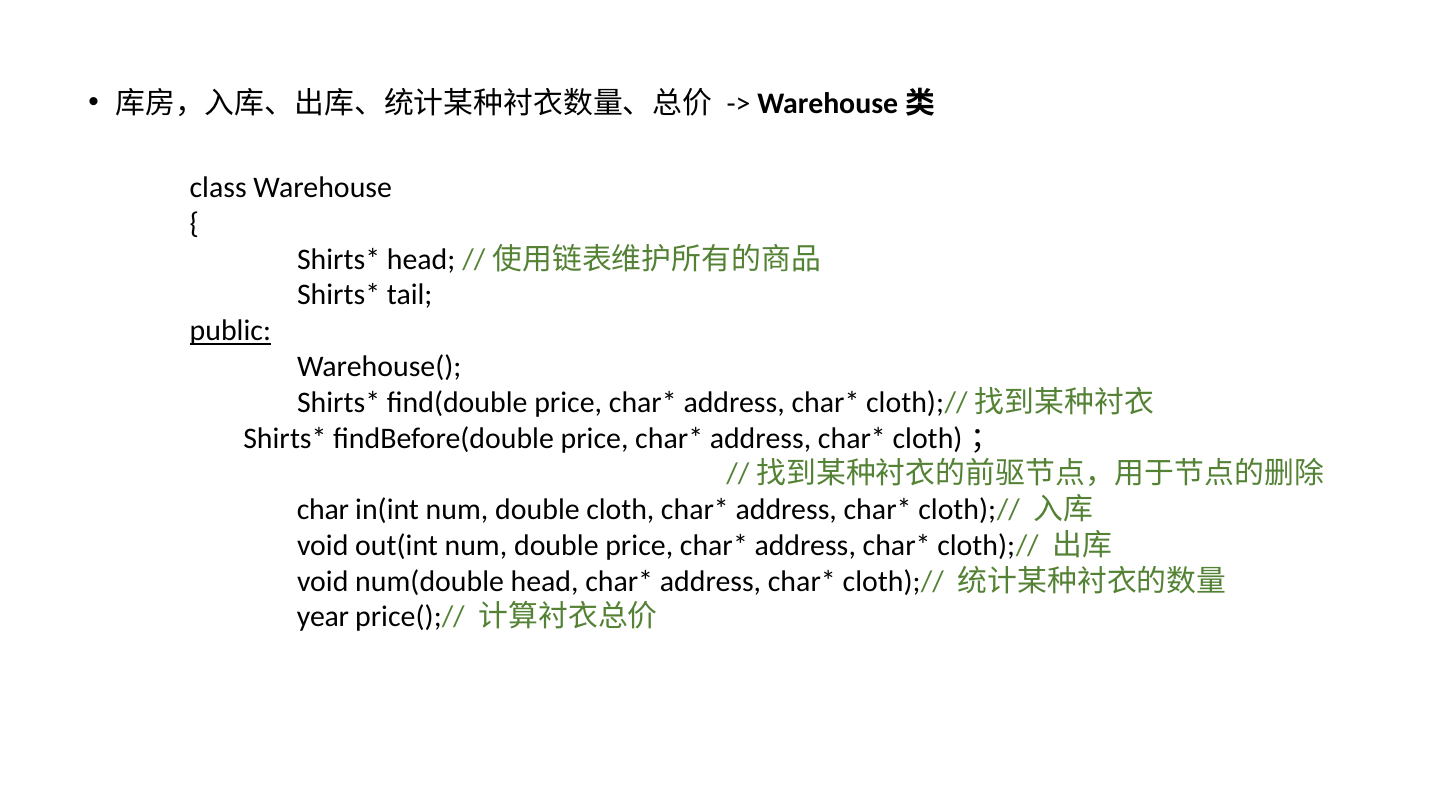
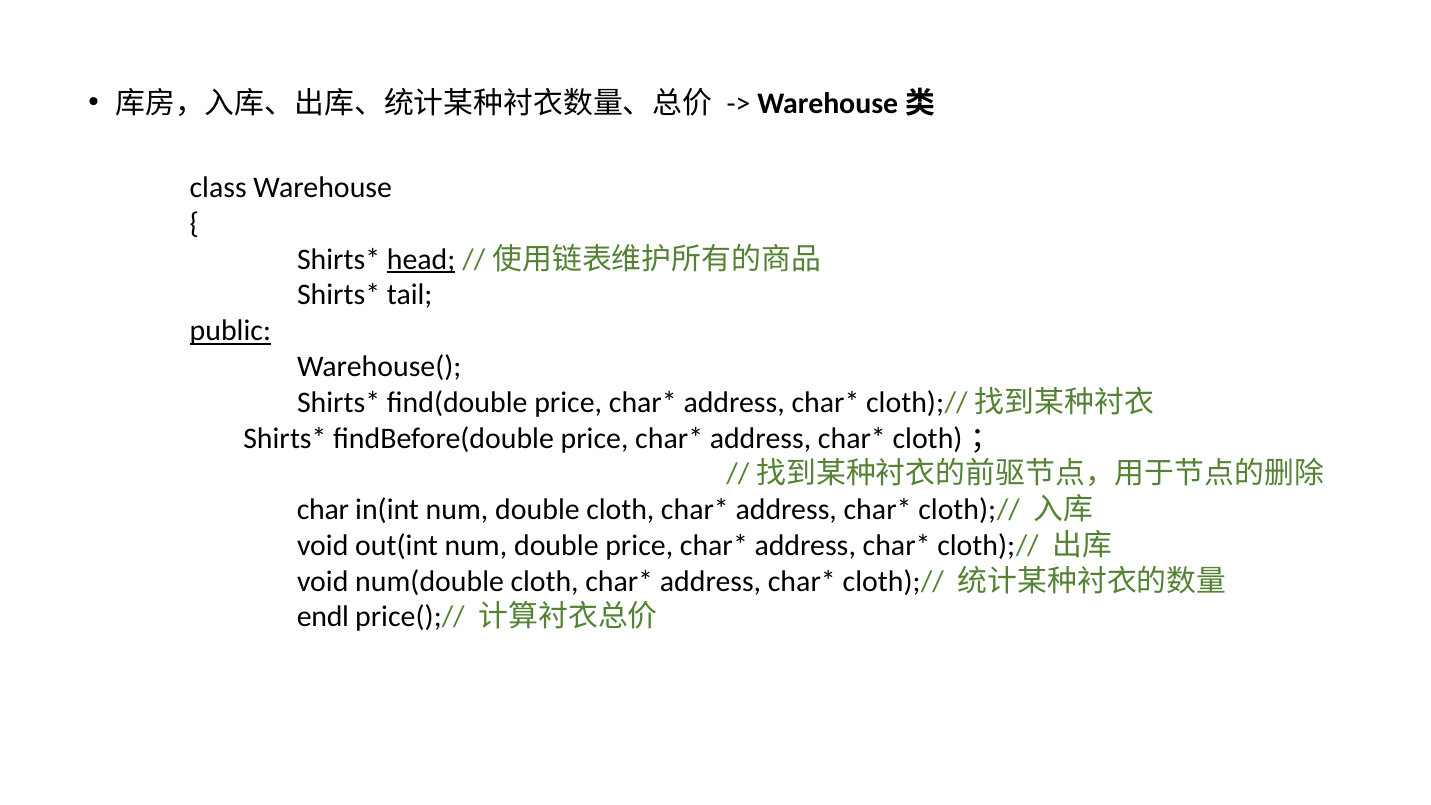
head at (421, 259) underline: none -> present
num(double head: head -> cloth
year: year -> endl
